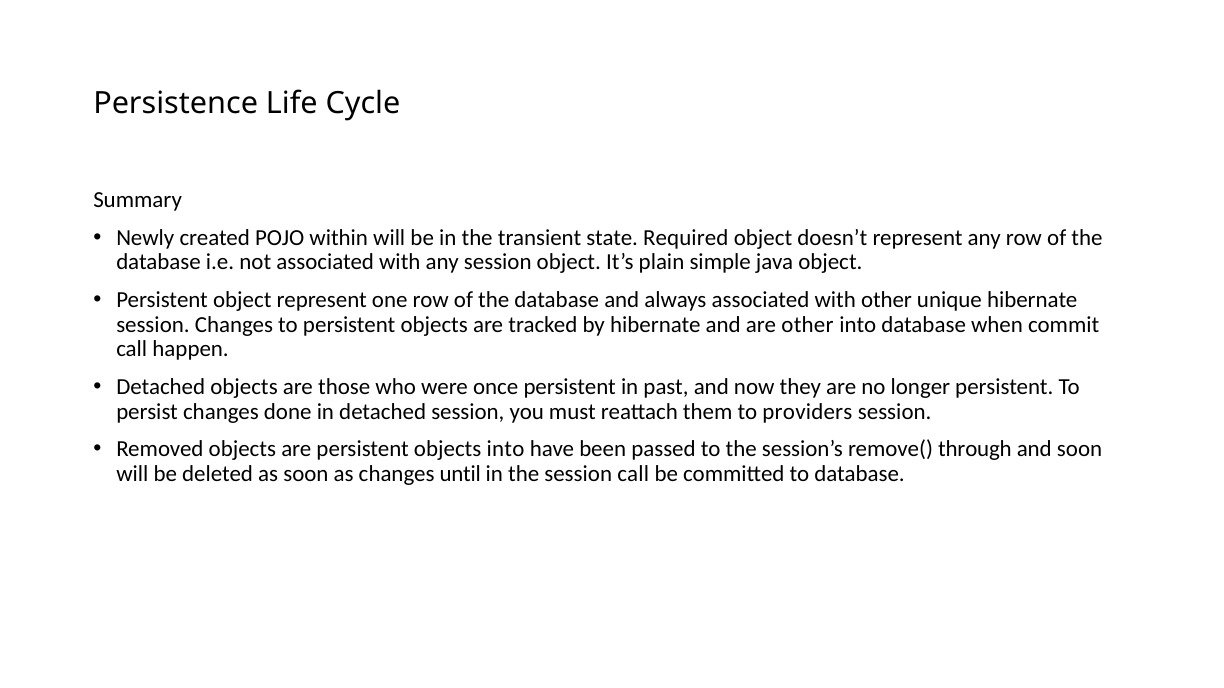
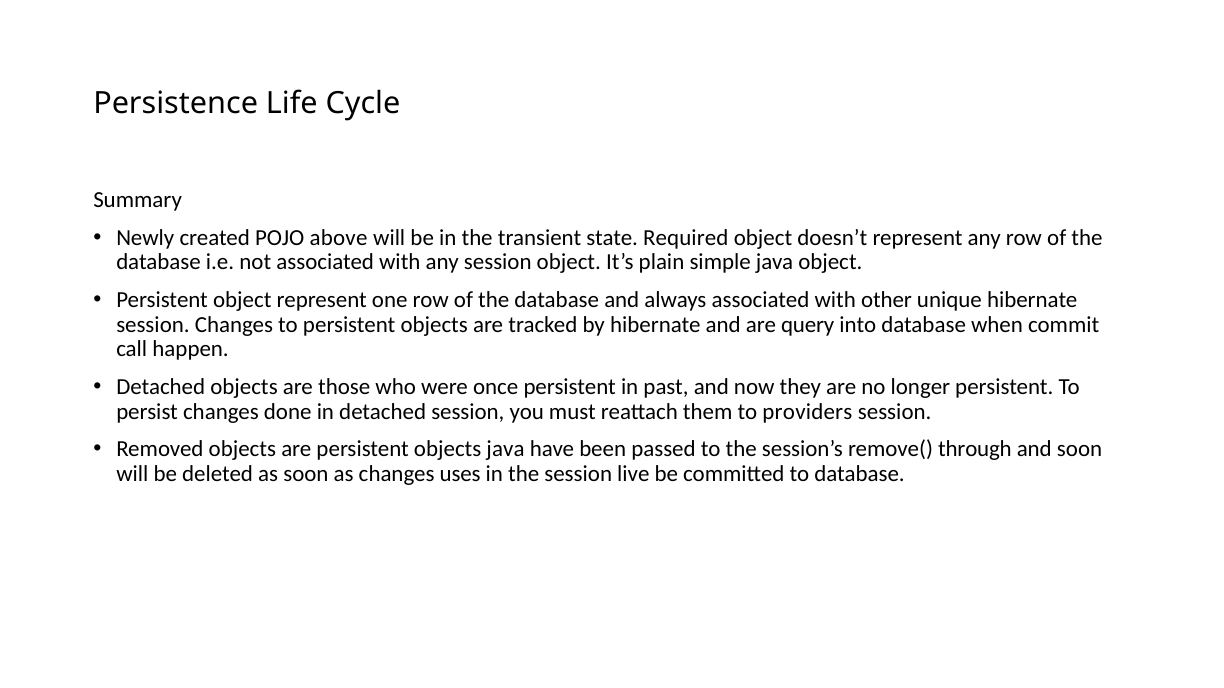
within: within -> above
are other: other -> query
objects into: into -> java
until: until -> uses
session call: call -> live
